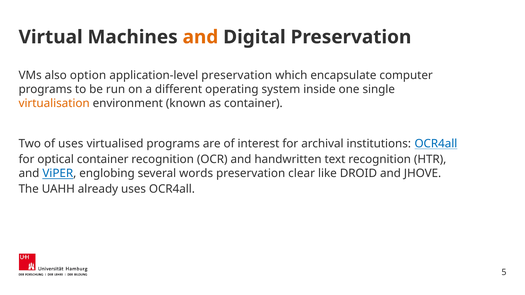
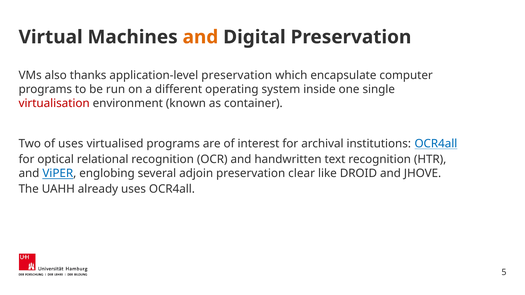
option: option -> thanks
virtualisation colour: orange -> red
optical container: container -> relational
words: words -> adjoin
